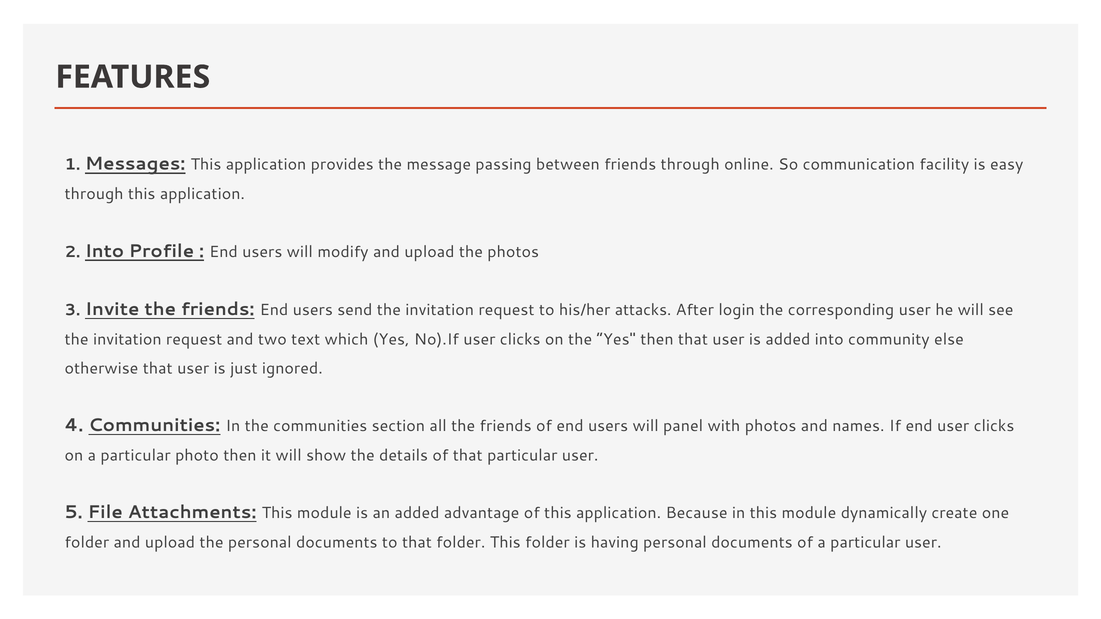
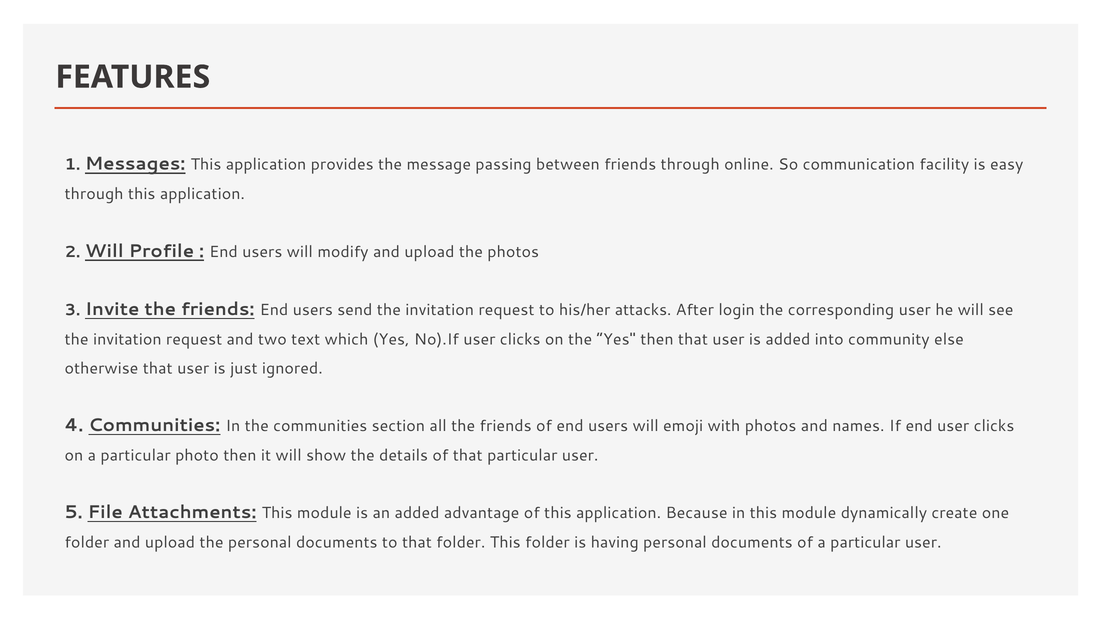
2 Into: Into -> Will
panel: panel -> emoji
